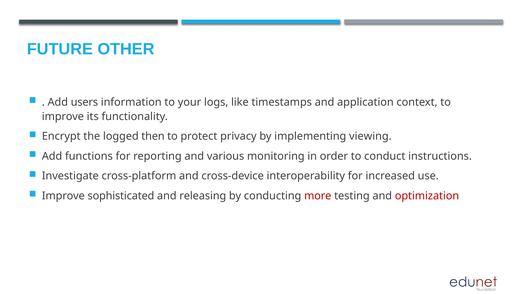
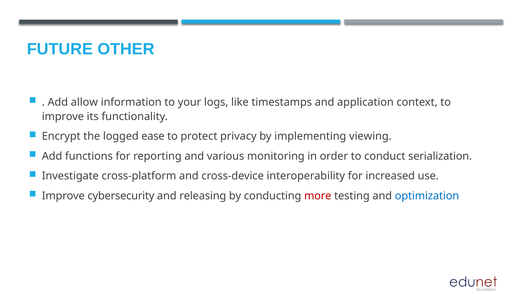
users: users -> allow
then: then -> ease
instructions: instructions -> serialization
sophisticated: sophisticated -> cybersecurity
optimization colour: red -> blue
